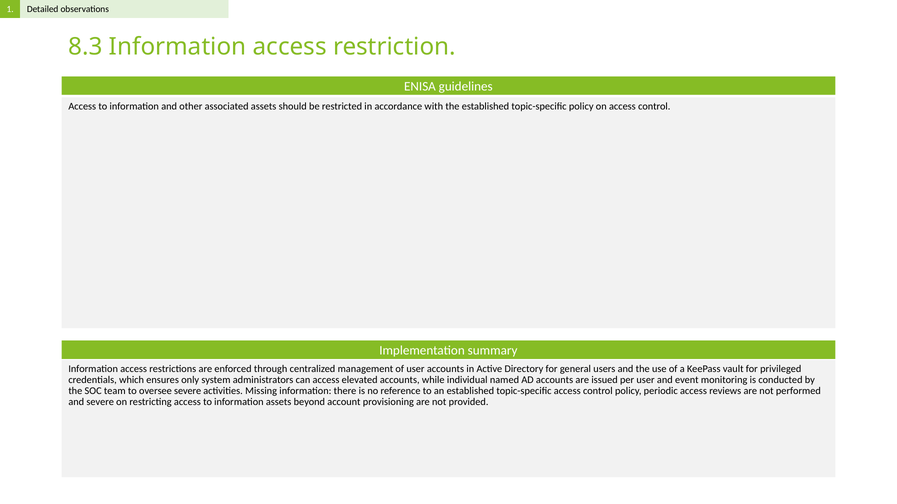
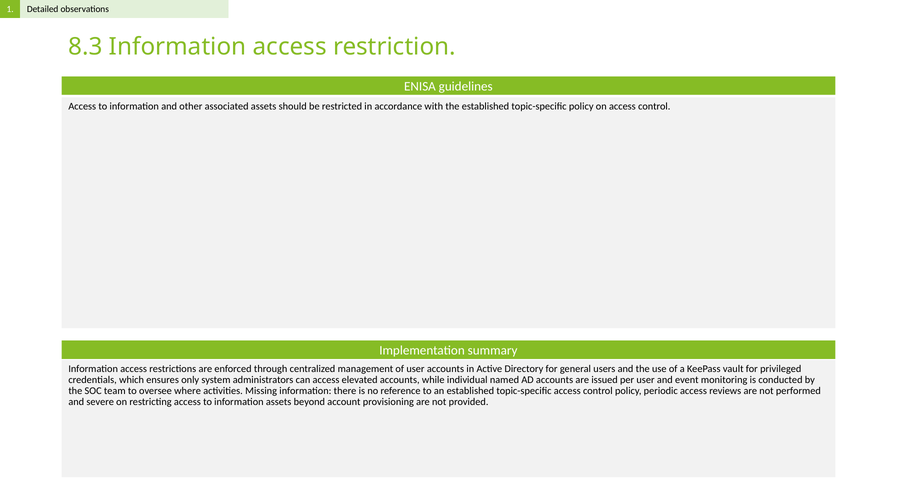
oversee severe: severe -> where
